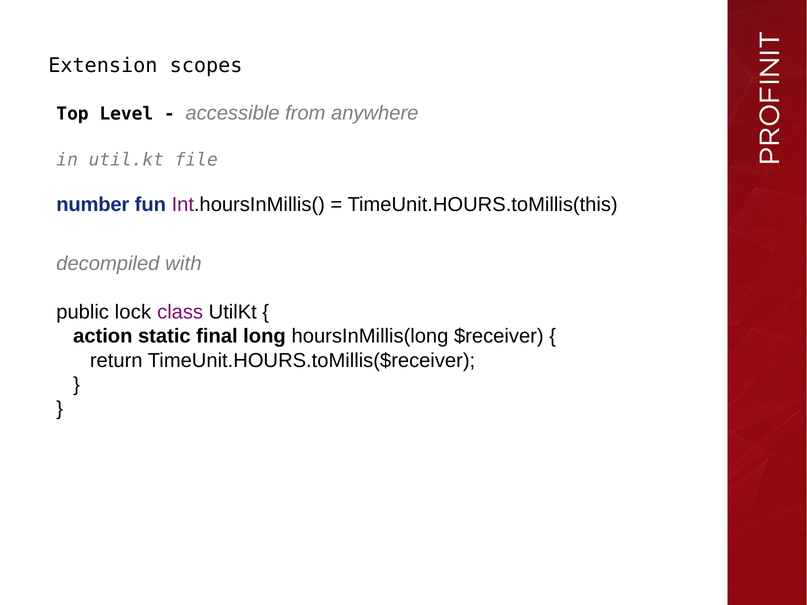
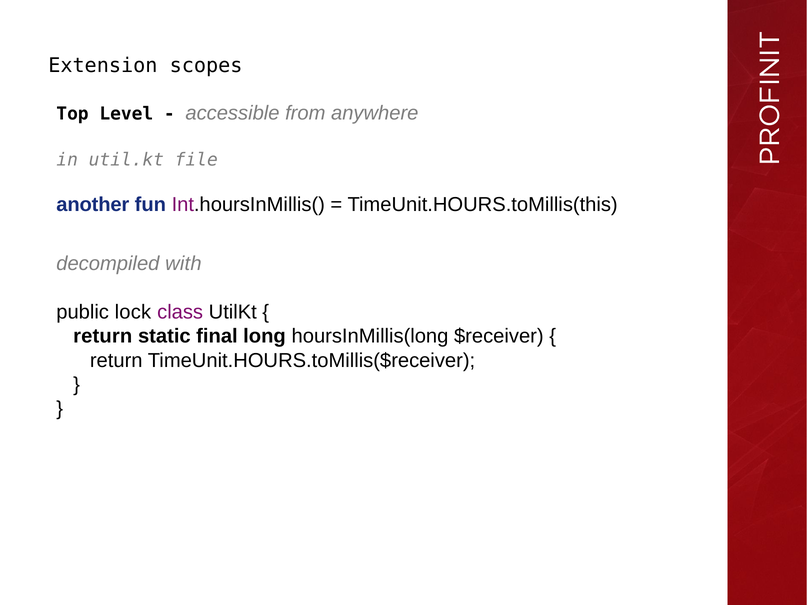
number: number -> another
action at (103, 336): action -> return
